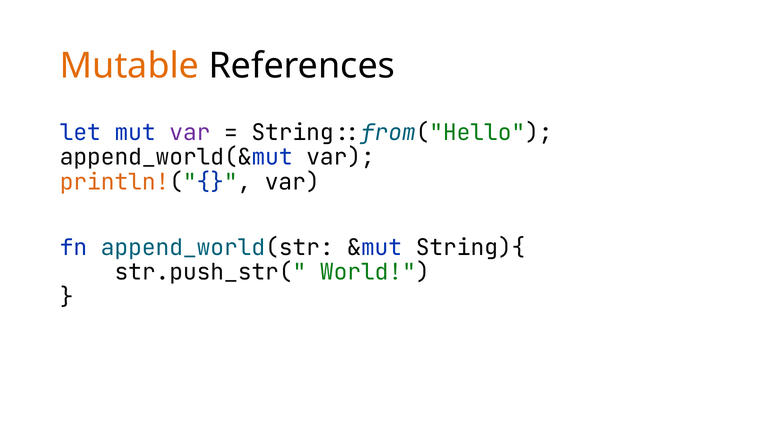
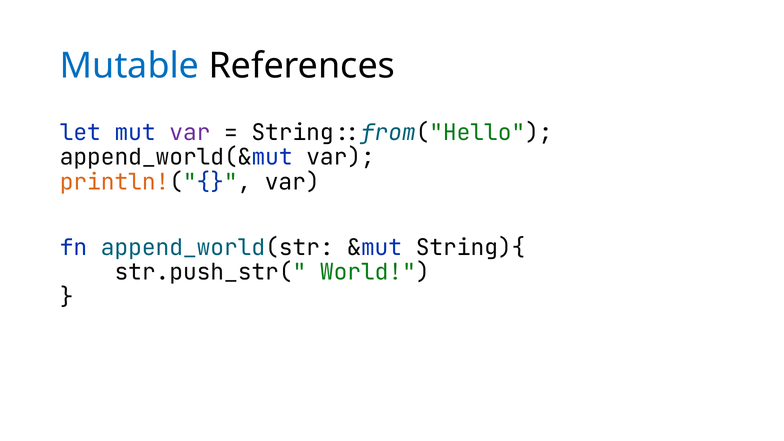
Mutable colour: orange -> blue
